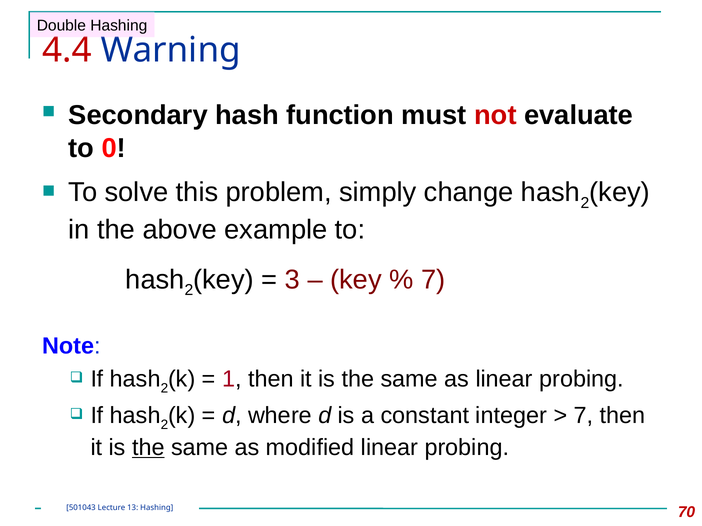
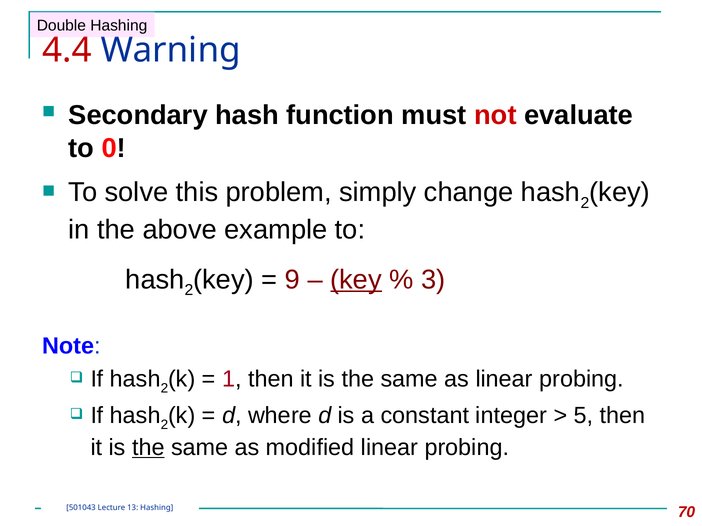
3: 3 -> 9
key at (356, 280) underline: none -> present
7 at (433, 280): 7 -> 3
7 at (583, 416): 7 -> 5
